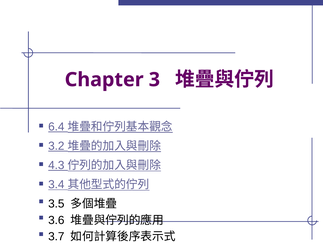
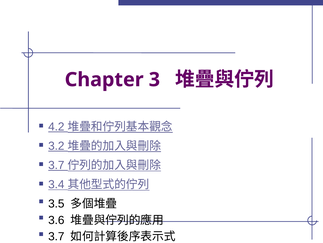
6.4: 6.4 -> 4.2
4.3 at (56, 165): 4.3 -> 3.7
